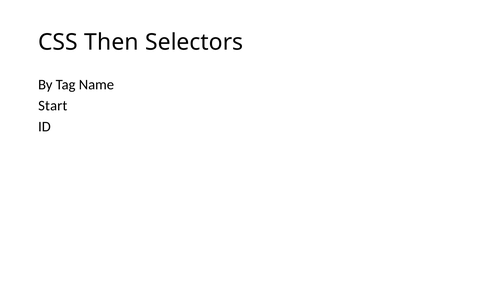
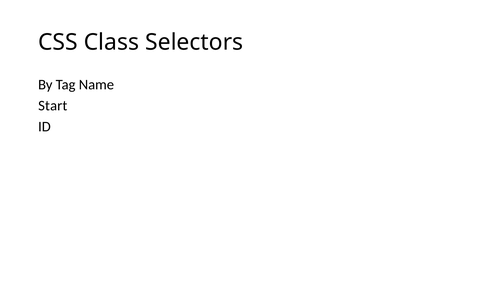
Then: Then -> Class
